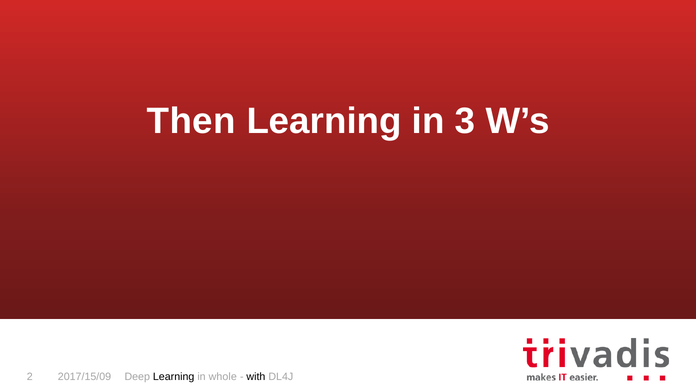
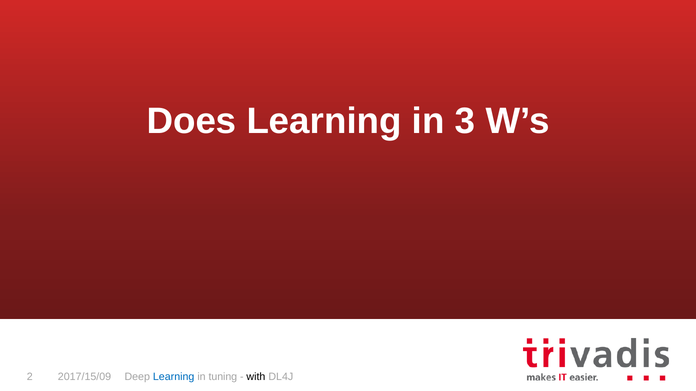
Then: Then -> Does
Learning at (174, 377) colour: black -> blue
whole: whole -> tuning
